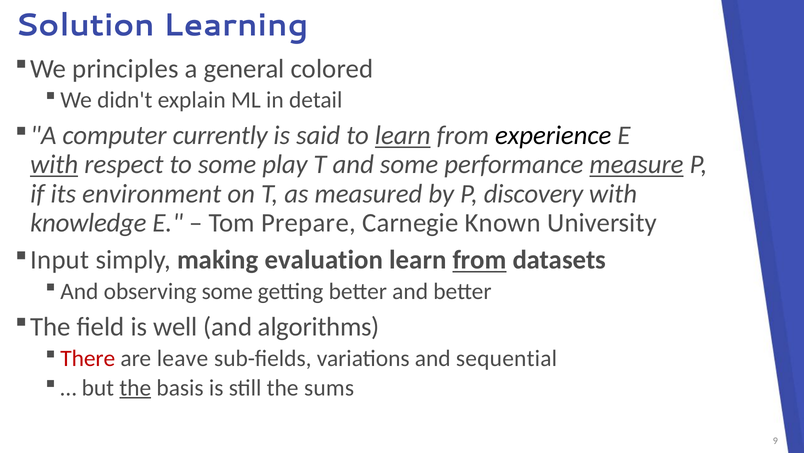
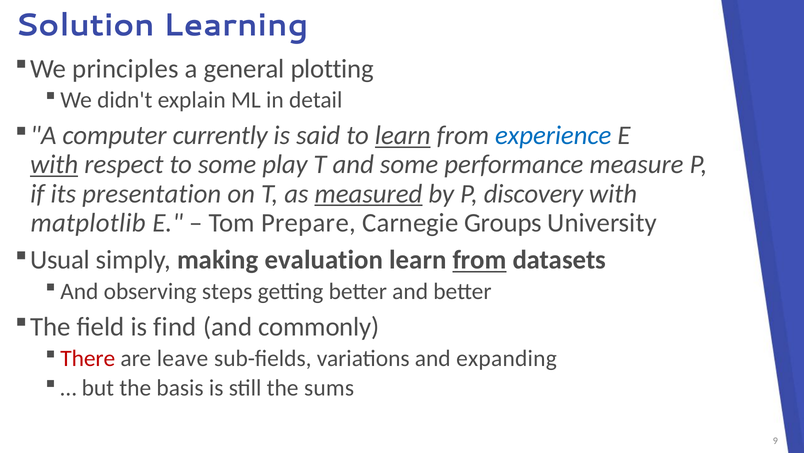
colored: colored -> plotting
experience colour: black -> blue
measure underline: present -> none
environment: environment -> presentation
measured underline: none -> present
knowledge: knowledge -> matplotlib
Known: Known -> Groups
Input: Input -> Usual
observing some: some -> steps
well: well -> find
algorithms: algorithms -> commonly
sequential: sequential -> expanding
the at (135, 387) underline: present -> none
